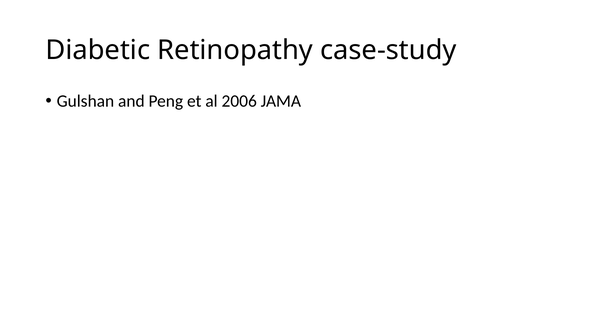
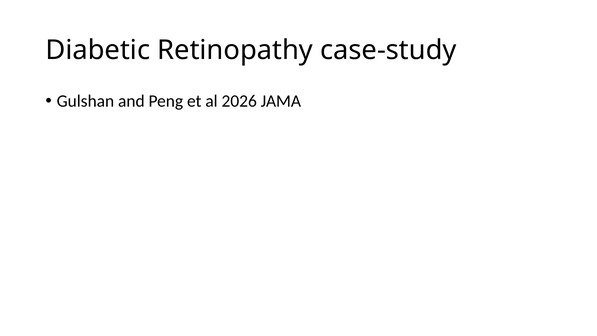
2006: 2006 -> 2026
